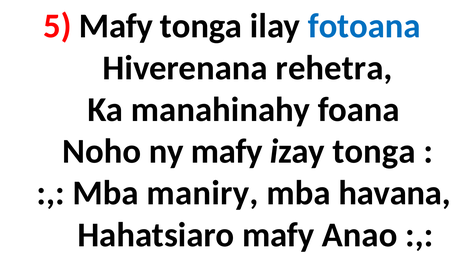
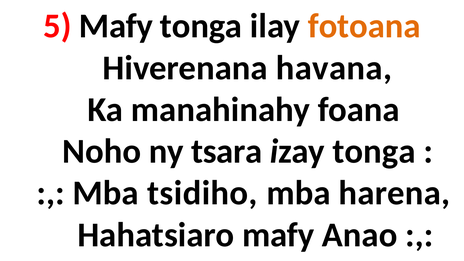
fotoana colour: blue -> orange
rehetra: rehetra -> havana
ny mafy: mafy -> tsara
maniry: maniry -> tsidiho
havana: havana -> harena
